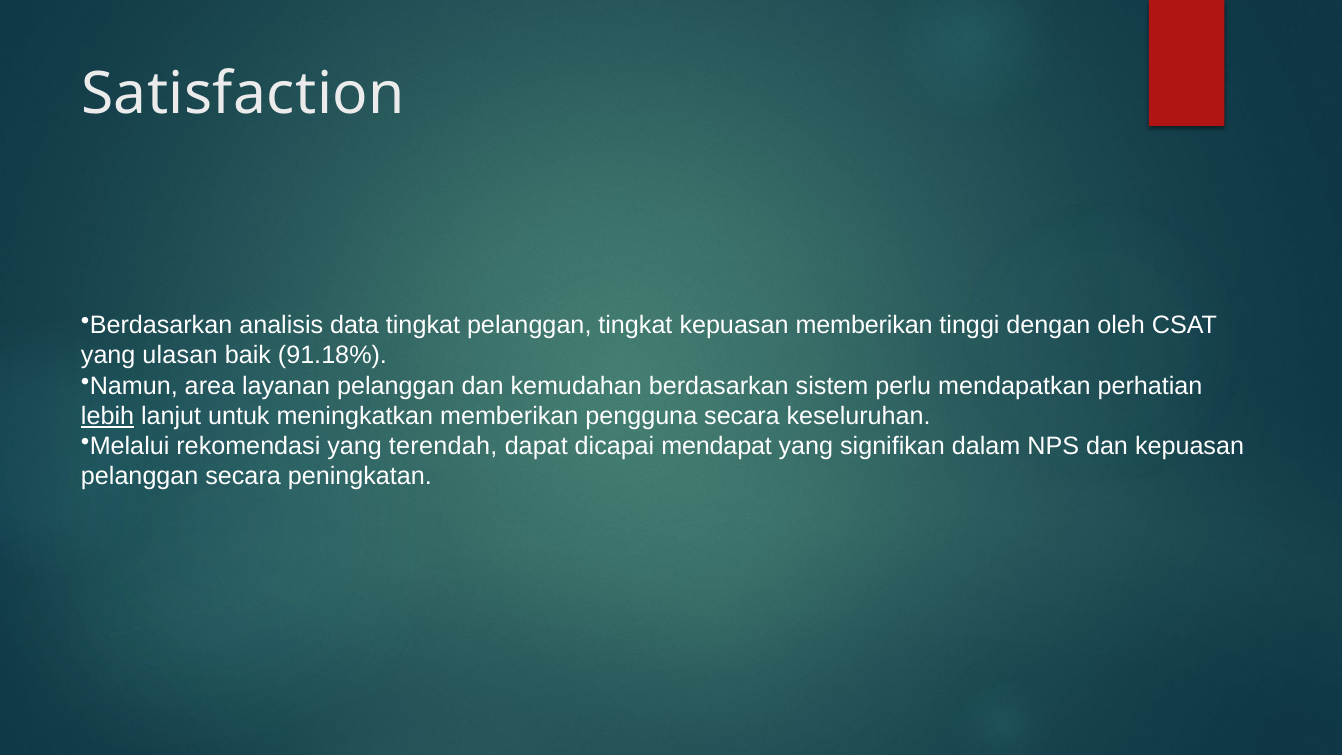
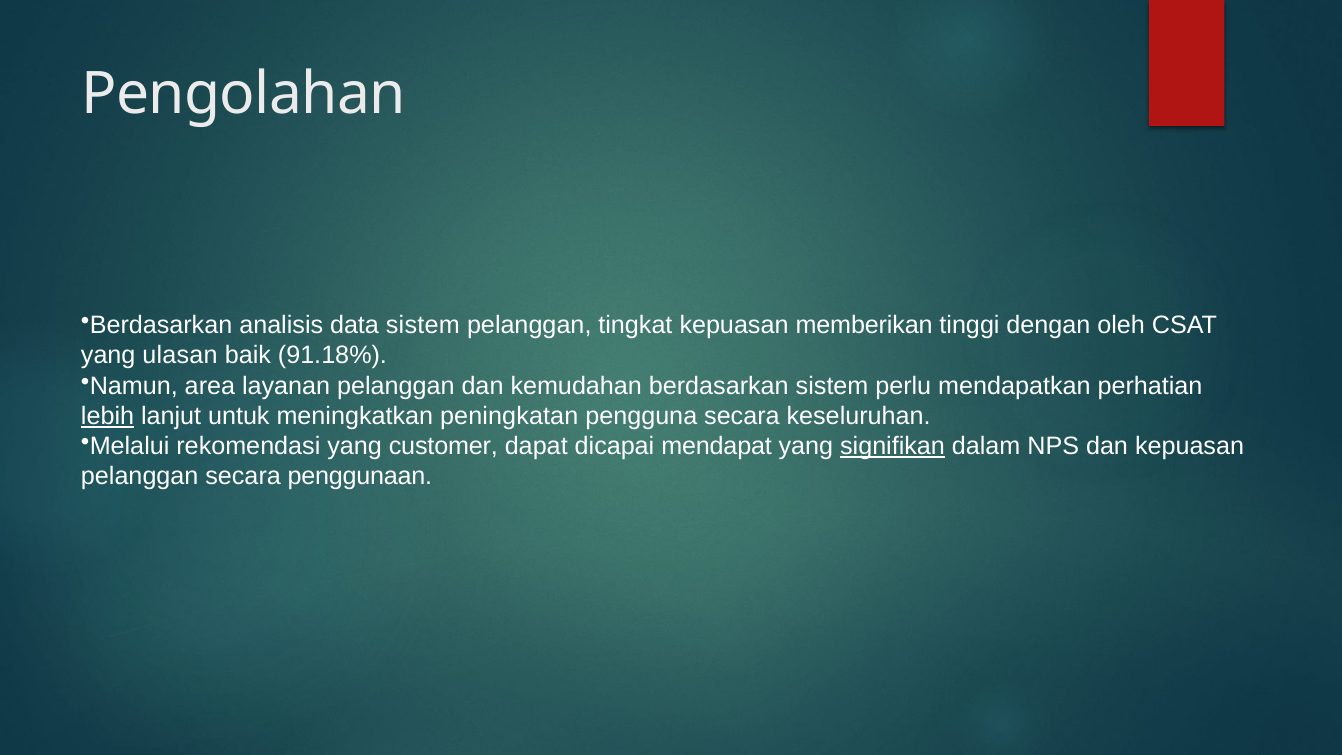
Satisfaction: Satisfaction -> Pengolahan
data tingkat: tingkat -> sistem
meningkatkan memberikan: memberikan -> peningkatan
terendah: terendah -> customer
signifikan underline: none -> present
peningkatan: peningkatan -> penggunaan
